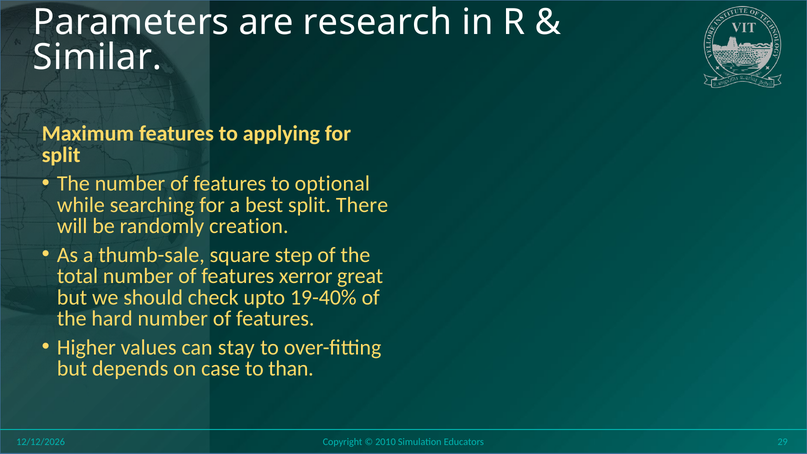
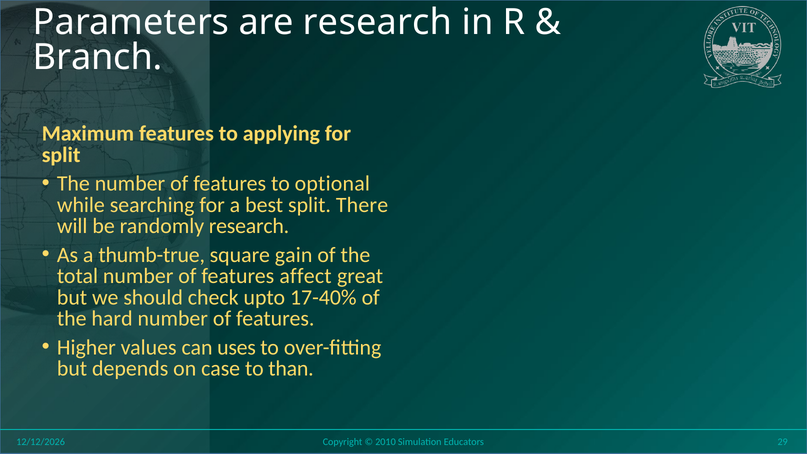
Similar: Similar -> Branch
randomly creation: creation -> research
thumb-sale: thumb-sale -> thumb-true
step: step -> gain
xerror: xerror -> affect
19-40%: 19-40% -> 17-40%
stay: stay -> uses
